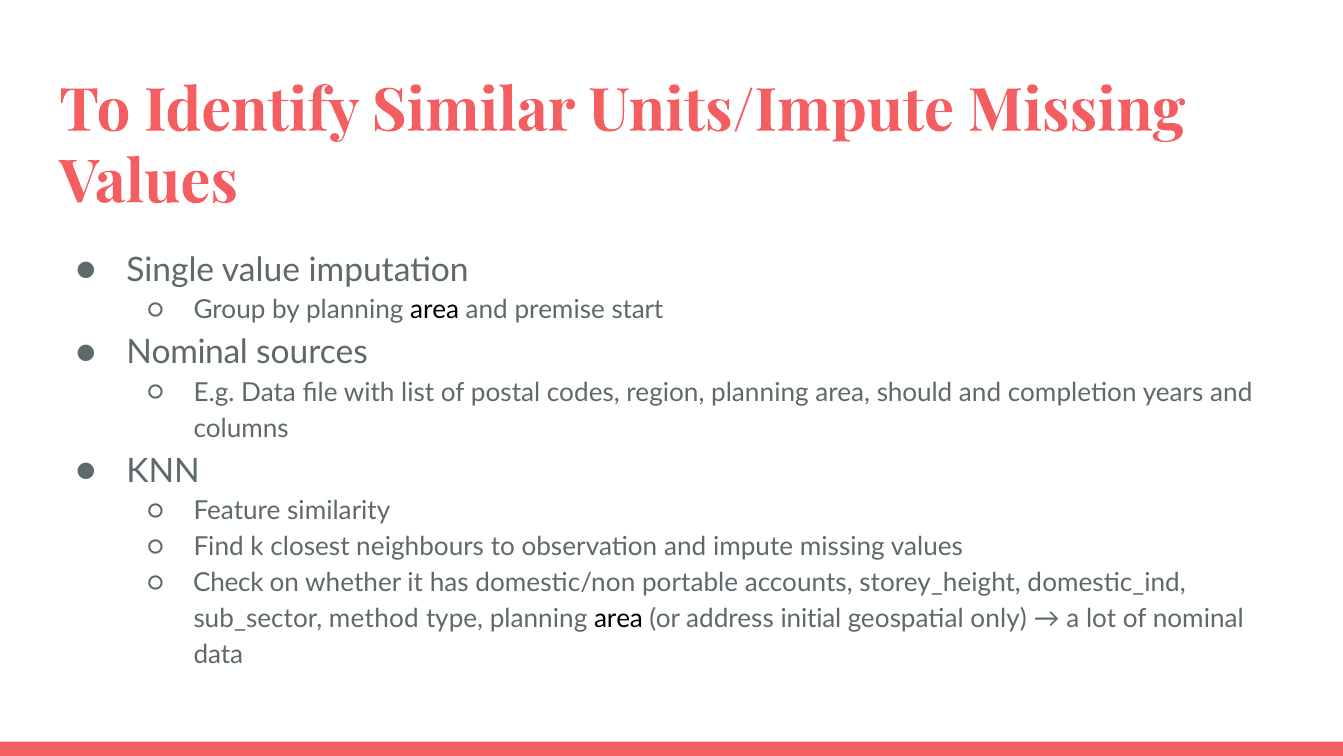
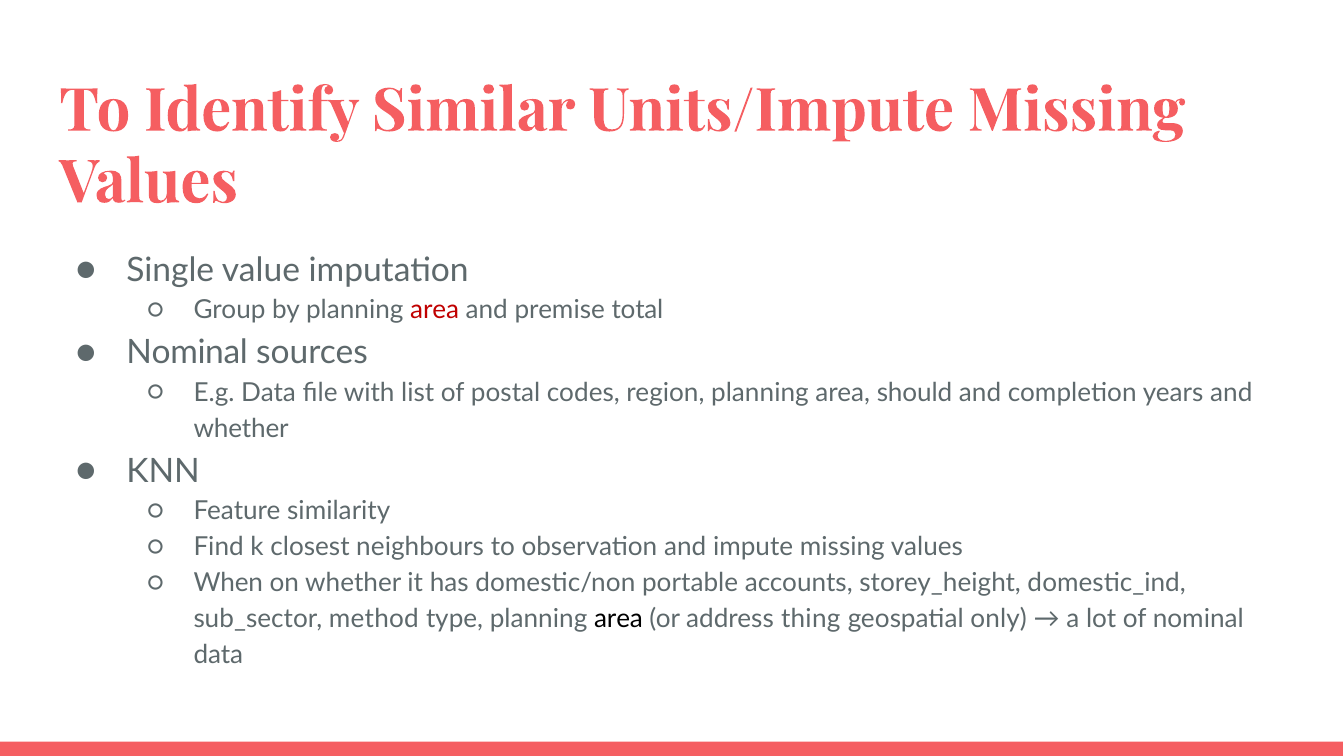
area at (435, 310) colour: black -> red
start: start -> total
columns at (241, 428): columns -> whether
Check: Check -> When
initial: initial -> thing
